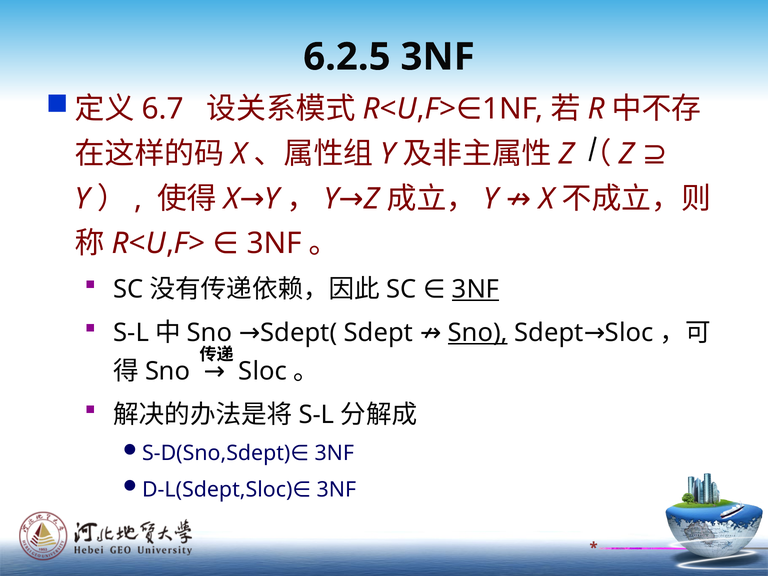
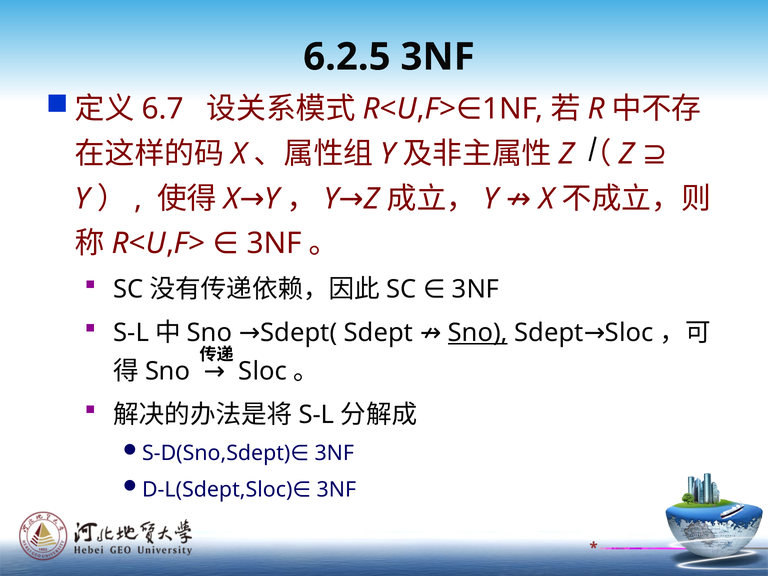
3NF at (476, 289) underline: present -> none
